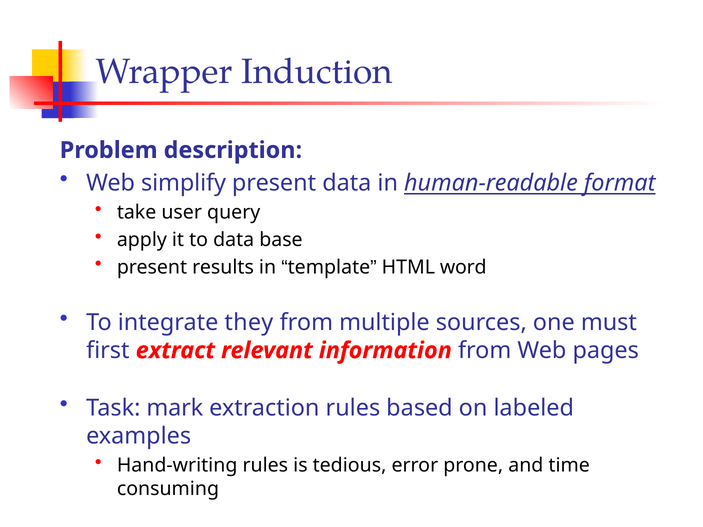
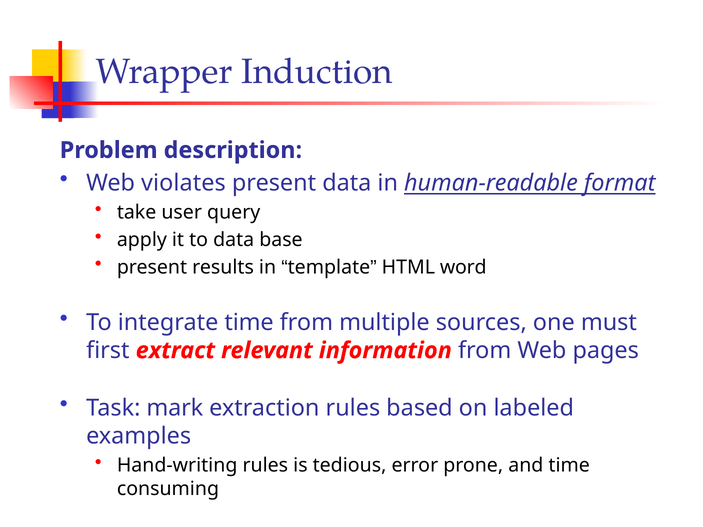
simplify: simplify -> violates
integrate they: they -> time
